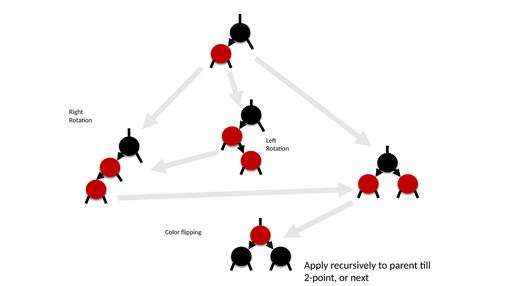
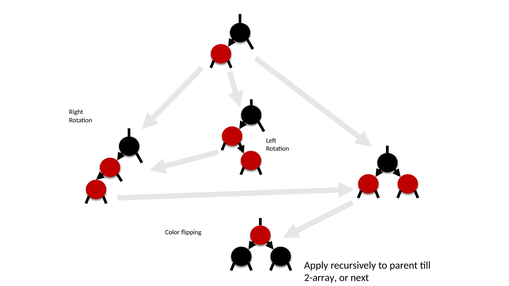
2-point: 2-point -> 2-array
